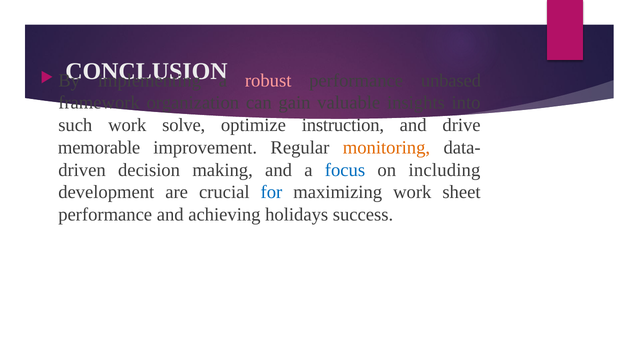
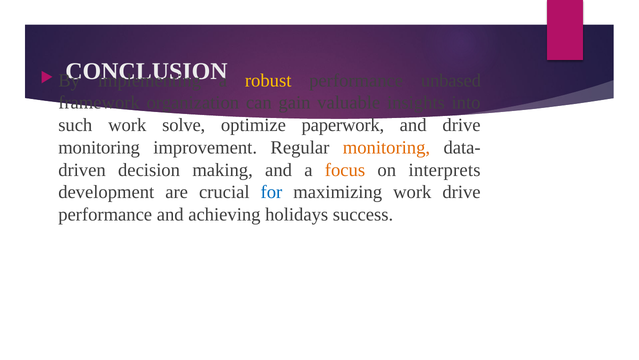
robust colour: pink -> yellow
instruction: instruction -> paperwork
memorable at (99, 147): memorable -> monitoring
focus colour: blue -> orange
including: including -> interprets
work sheet: sheet -> drive
